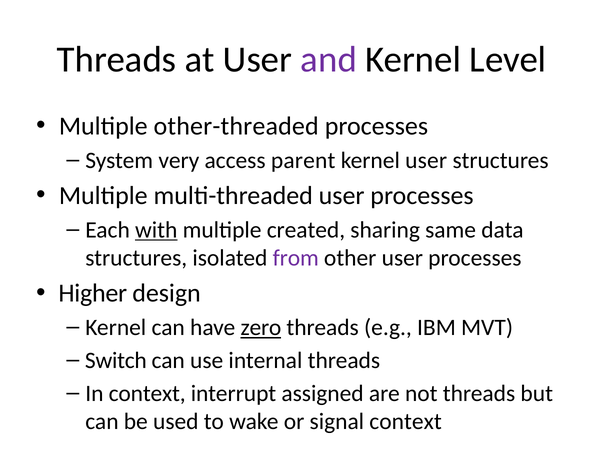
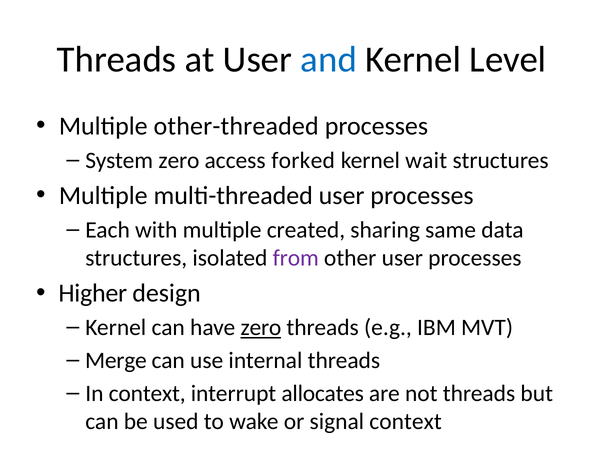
and colour: purple -> blue
System very: very -> zero
parent: parent -> forked
kernel user: user -> wait
with underline: present -> none
Switch: Switch -> Merge
assigned: assigned -> allocates
